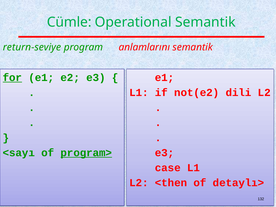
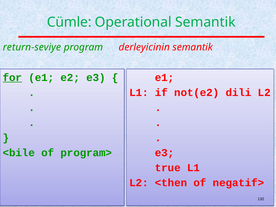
anlamlarını: anlamlarını -> derleyicinin
<sayı: <sayı -> <bile
program> underline: present -> none
case: case -> true
detaylı>: detaylı> -> negatif>
